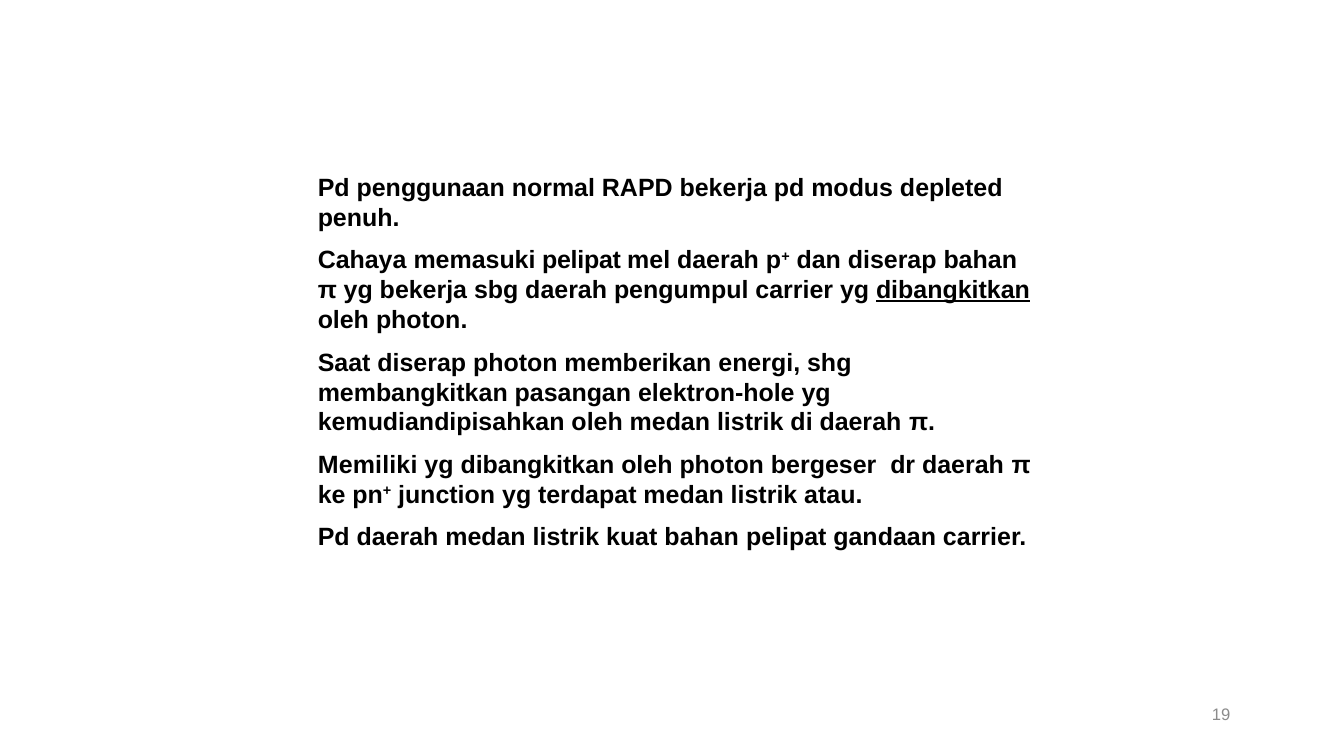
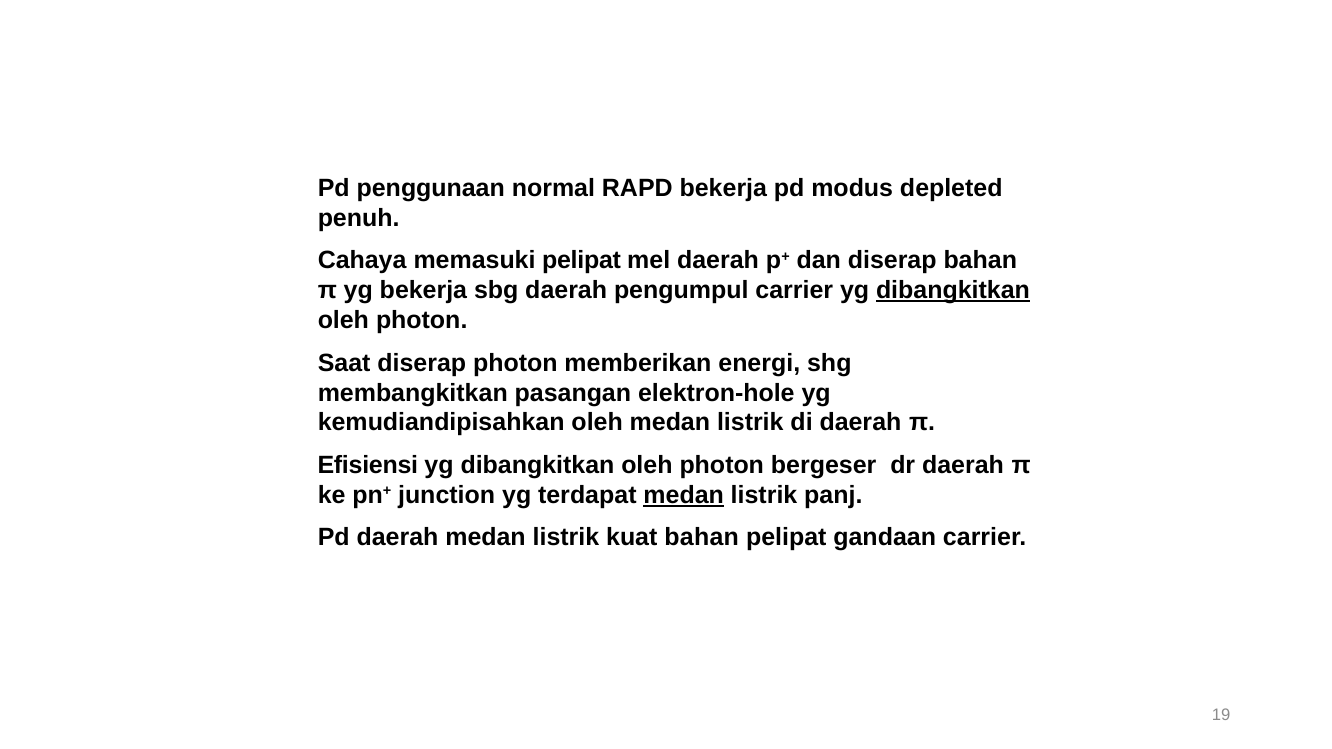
Memiliki: Memiliki -> Efisiensi
medan at (684, 495) underline: none -> present
atau: atau -> panj
